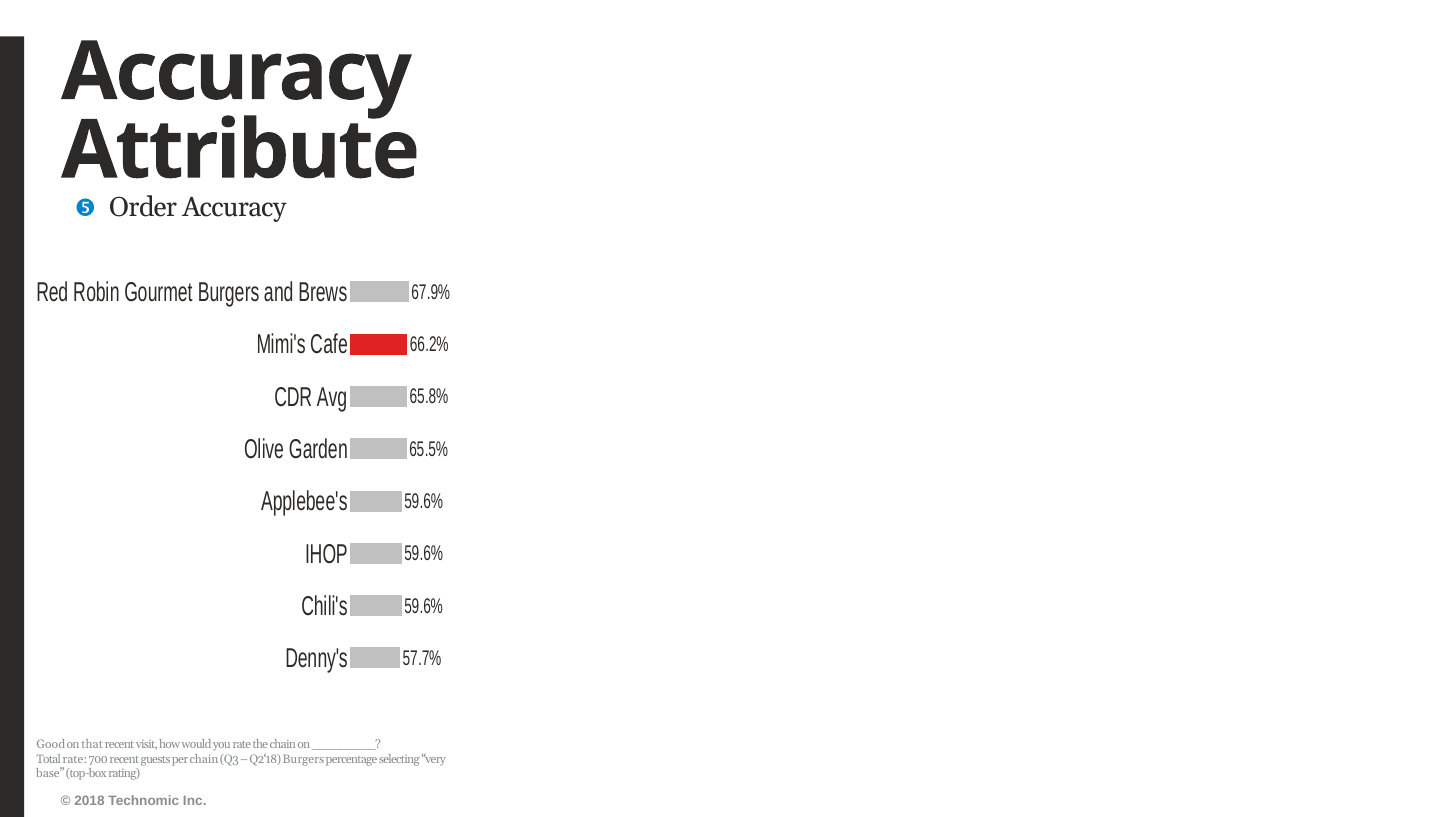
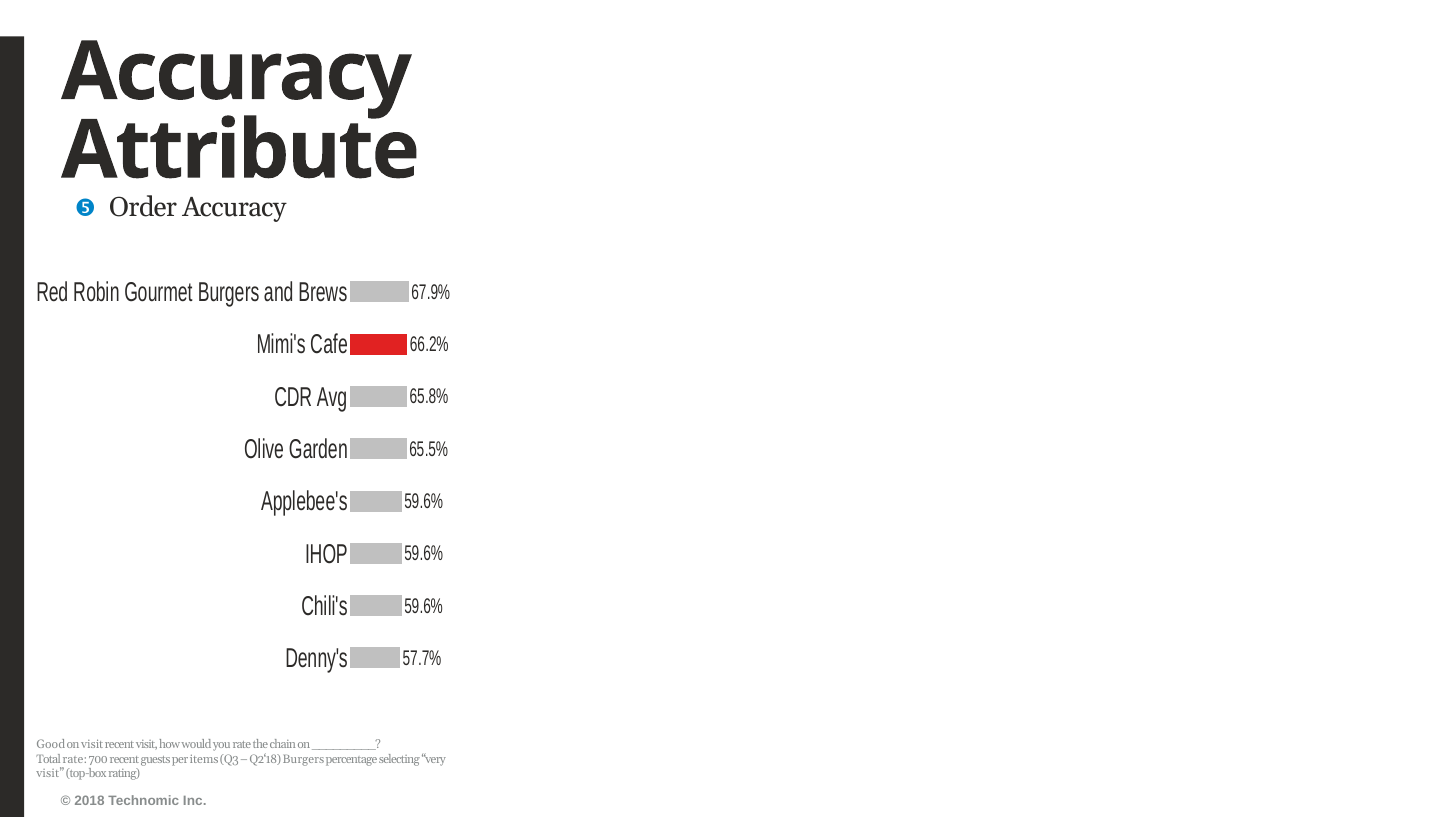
on that: that -> visit
per chain: chain -> items
base at (50, 774): base -> visit
